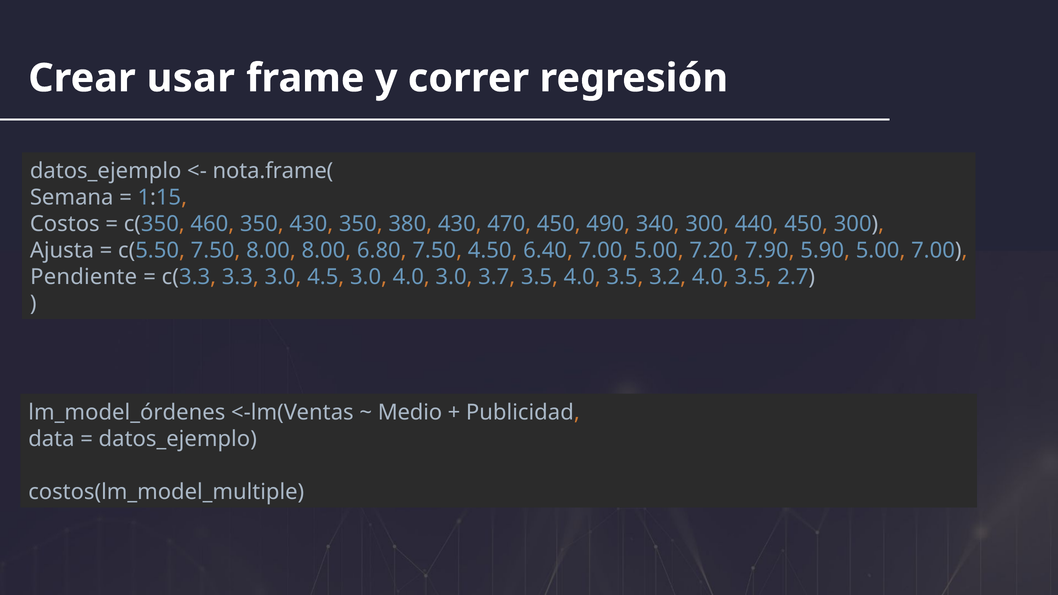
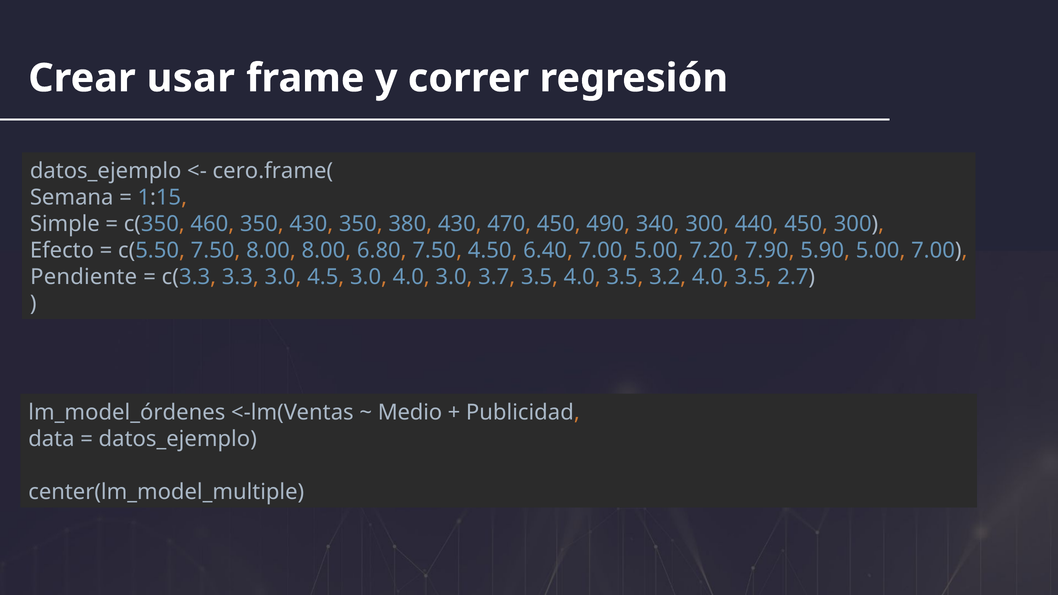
nota.frame(: nota.frame( -> cero.frame(
Costos: Costos -> Simple
Ajusta: Ajusta -> Efecto
costos(lm_model_multiple: costos(lm_model_multiple -> center(lm_model_multiple
